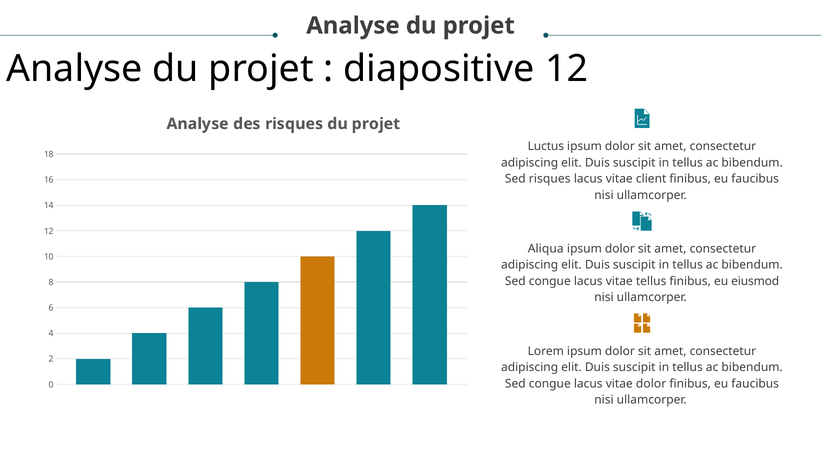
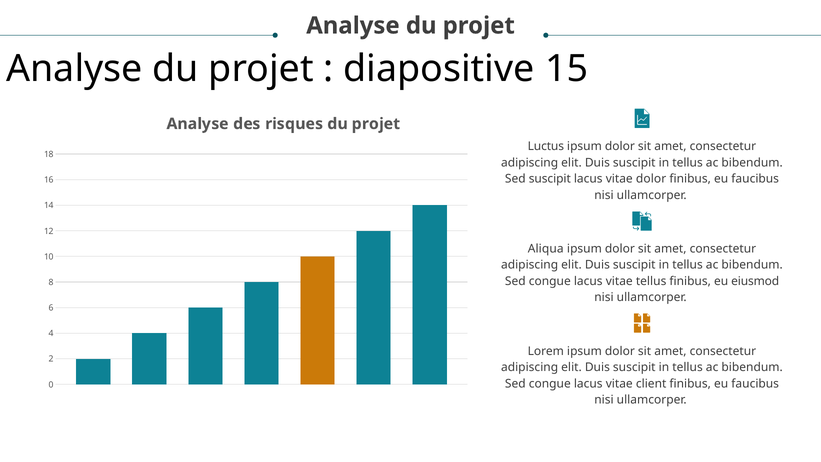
diapositive 12: 12 -> 15
Sed risques: risques -> suscipit
vitae client: client -> dolor
vitae dolor: dolor -> client
